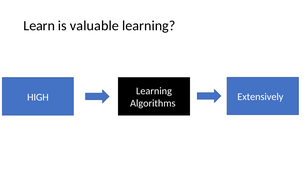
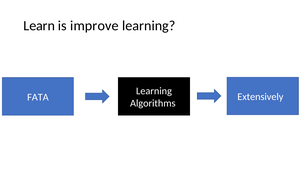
valuable: valuable -> improve
HIGH: HIGH -> FATA
